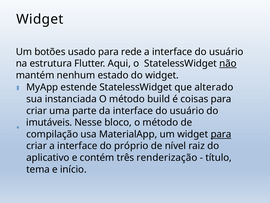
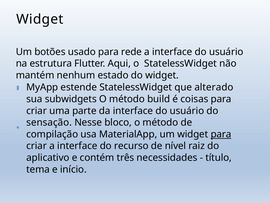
não underline: present -> none
instanciada: instanciada -> subwidgets
imutáveis: imutáveis -> sensação
próprio: próprio -> recurso
renderização: renderização -> necessidades
